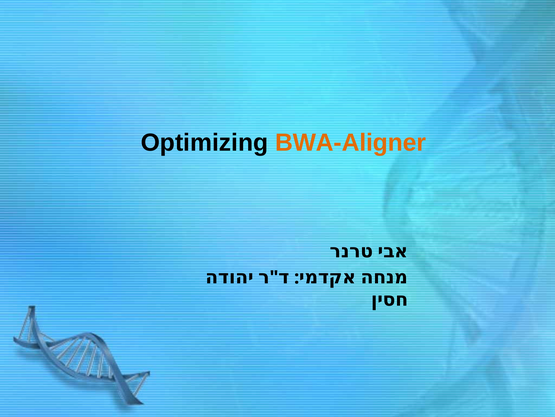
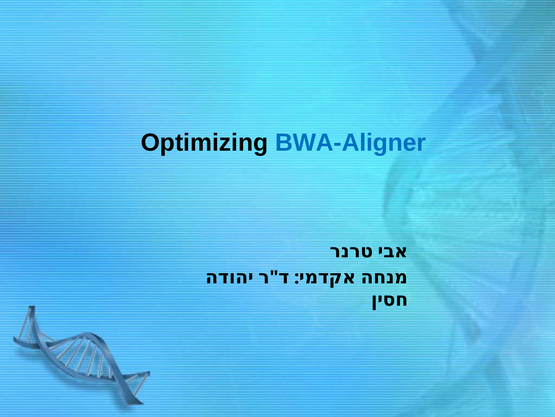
BWA-Aligner colour: orange -> blue
